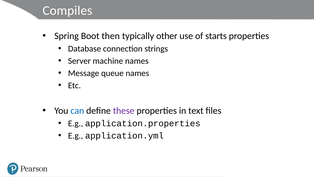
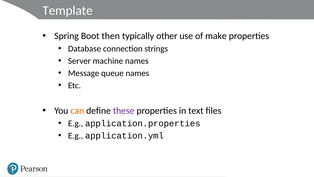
Compiles: Compiles -> Template
starts: starts -> make
can colour: blue -> orange
